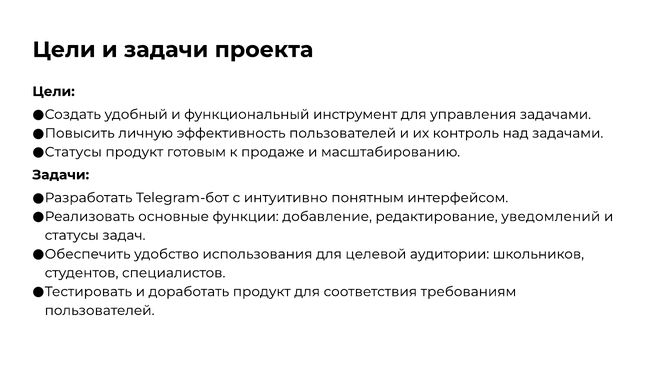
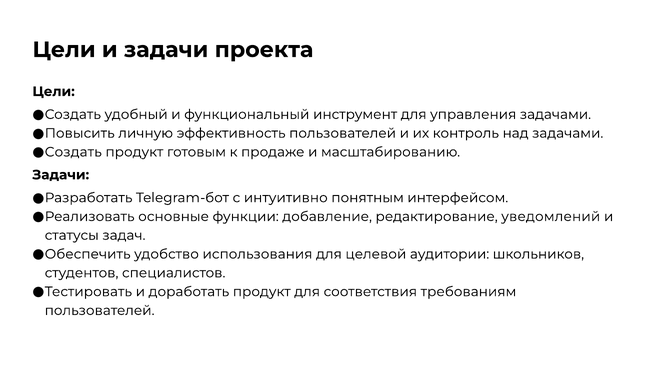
Статусы at (73, 152): Статусы -> Создать
